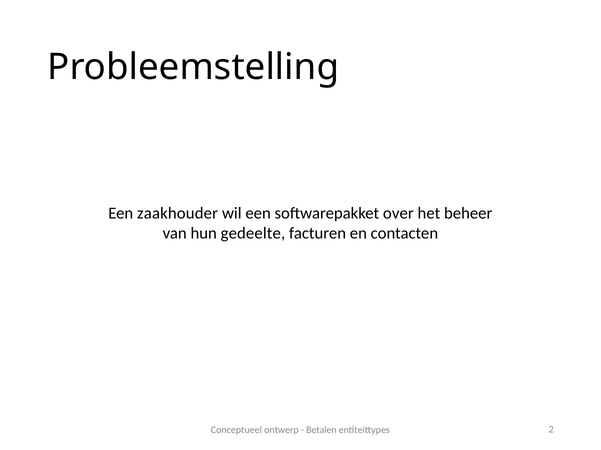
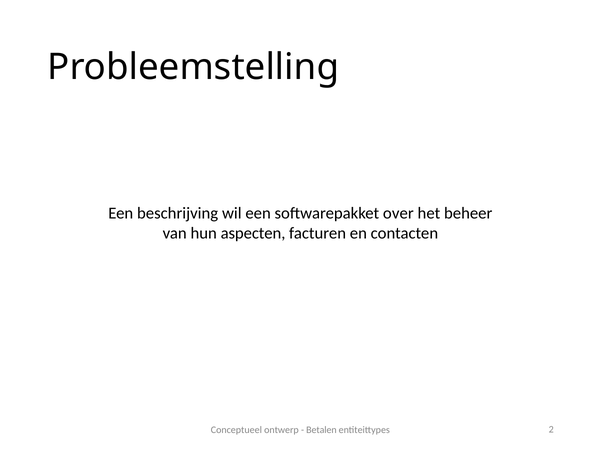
zaakhouder: zaakhouder -> beschrijving
gedeelte: gedeelte -> aspecten
